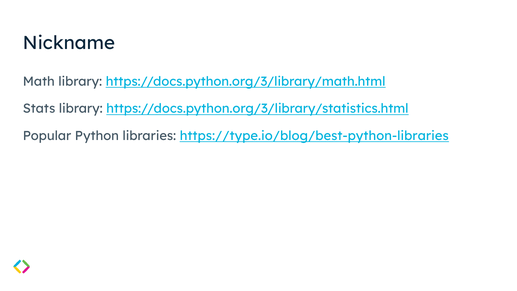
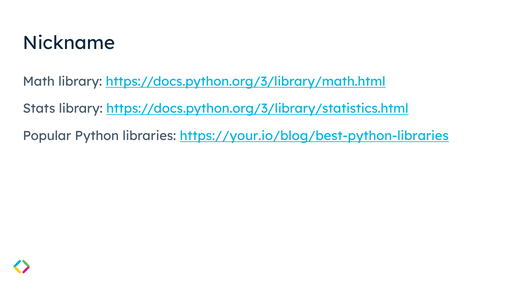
https://type.io/blog/best-python-libraries: https://type.io/blog/best-python-libraries -> https://your.io/blog/best-python-libraries
